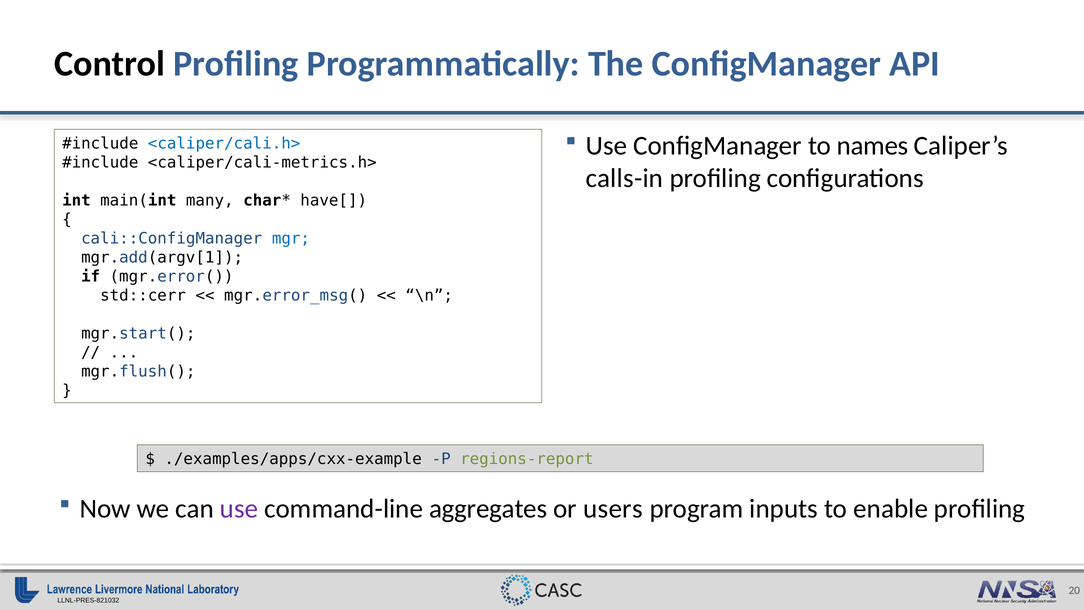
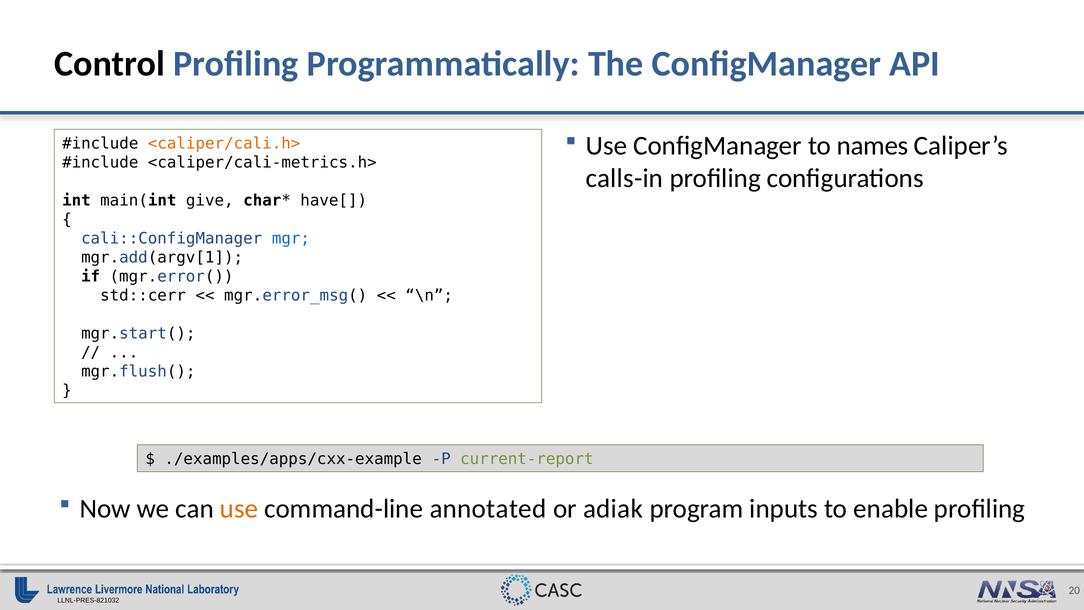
<caliper/cali.h> colour: blue -> orange
many: many -> give
regions-report: regions-report -> current-report
use at (239, 509) colour: purple -> orange
aggregates: aggregates -> annotated
users: users -> adiak
